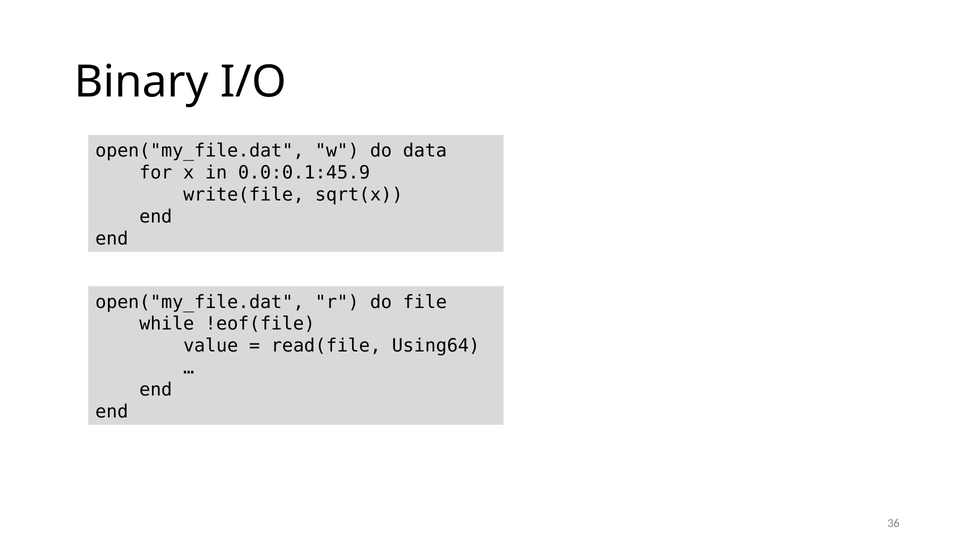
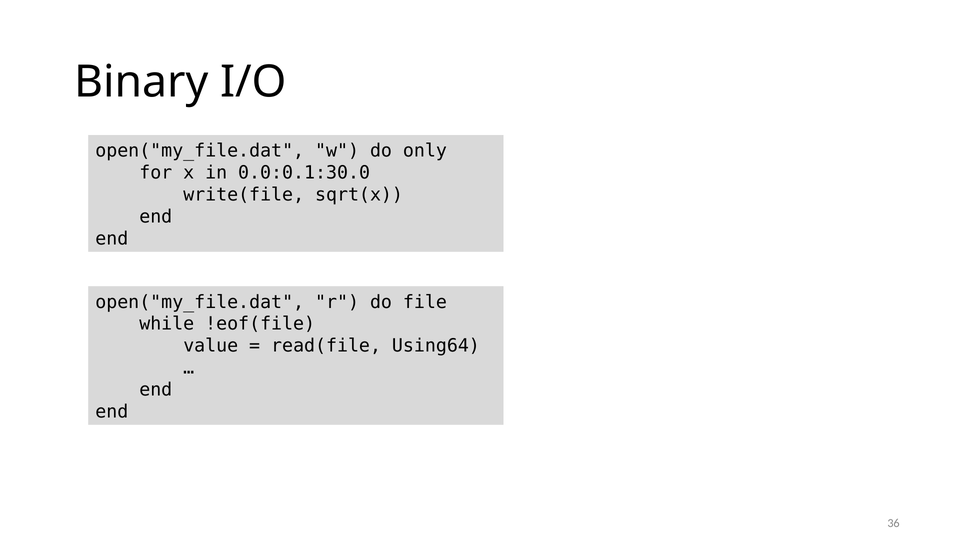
data: data -> only
0.0:0.1:45.9: 0.0:0.1:45.9 -> 0.0:0.1:30.0
